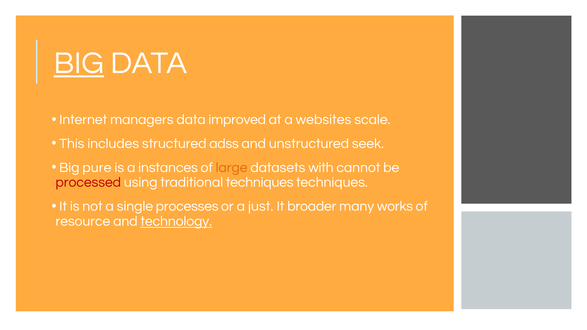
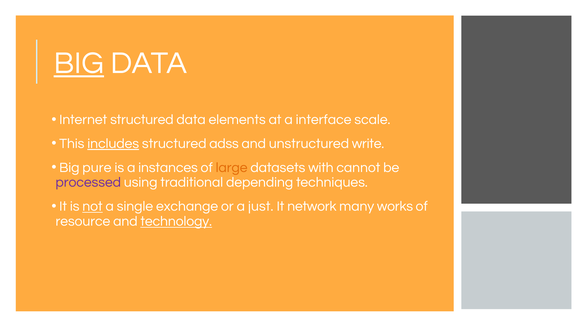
Internet managers: managers -> structured
improved: improved -> elements
websites: websites -> interface
includes underline: none -> present
seek: seek -> write
processed colour: red -> purple
traditional techniques: techniques -> depending
not underline: none -> present
processes: processes -> exchange
broader: broader -> network
